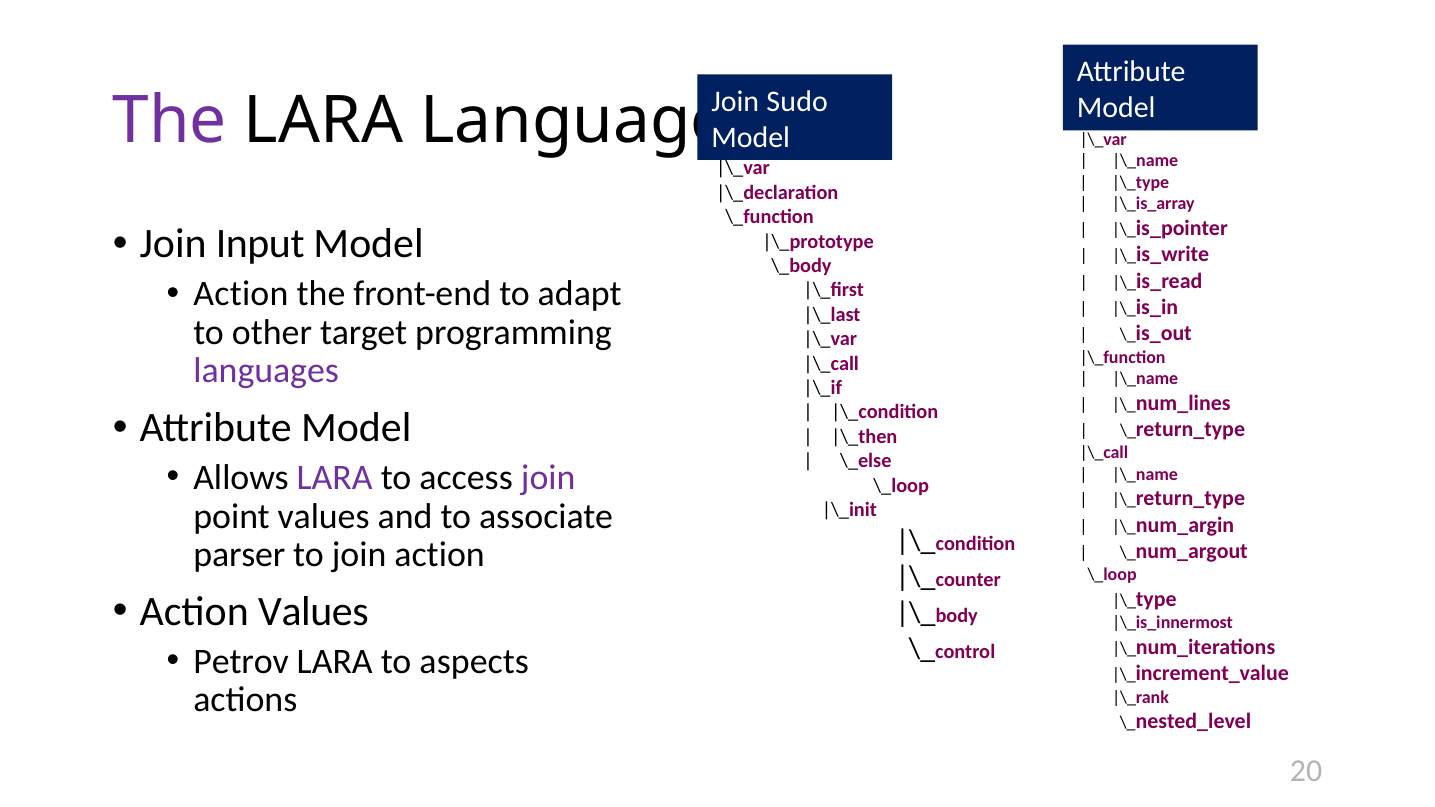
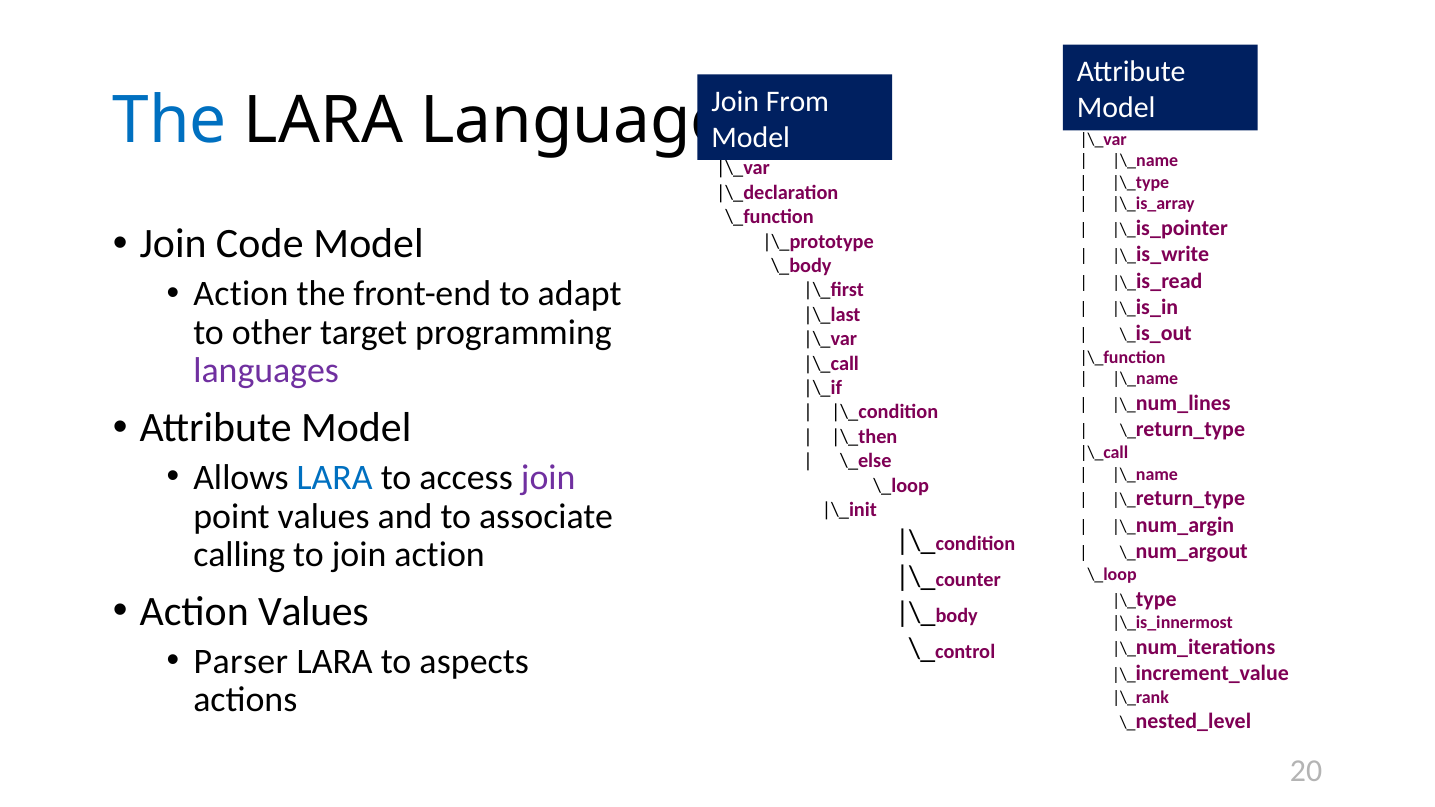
Sudo: Sudo -> From
The at (170, 121) colour: purple -> blue
Input: Input -> Code
LARA at (335, 478) colour: purple -> blue
parser: parser -> calling
Petrov: Petrov -> Parser
